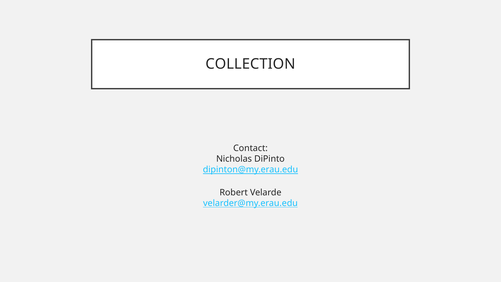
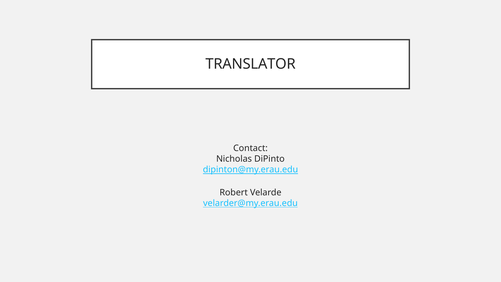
COLLECTION: COLLECTION -> TRANSLATOR
